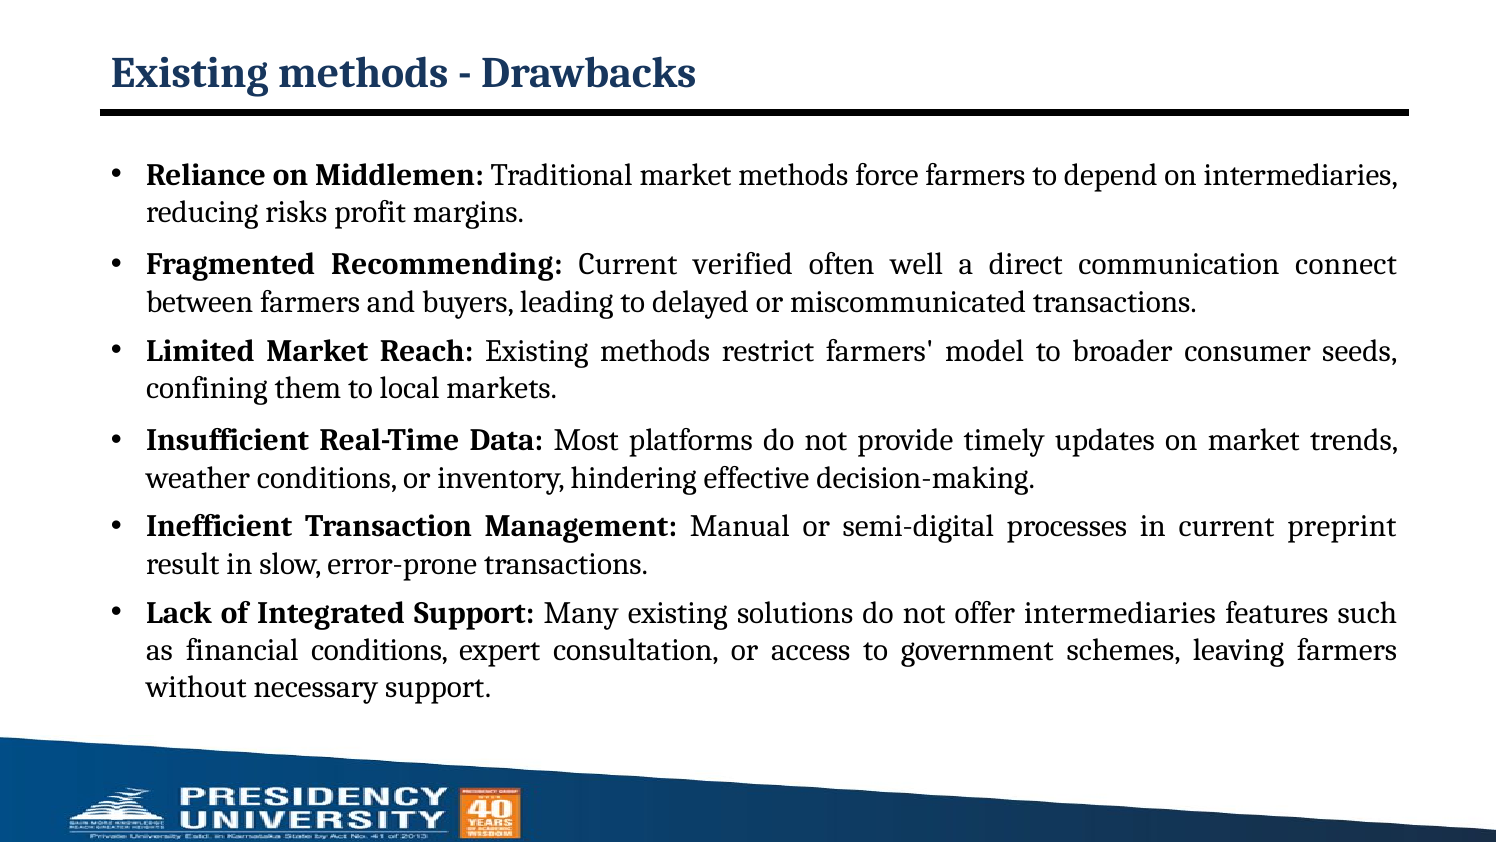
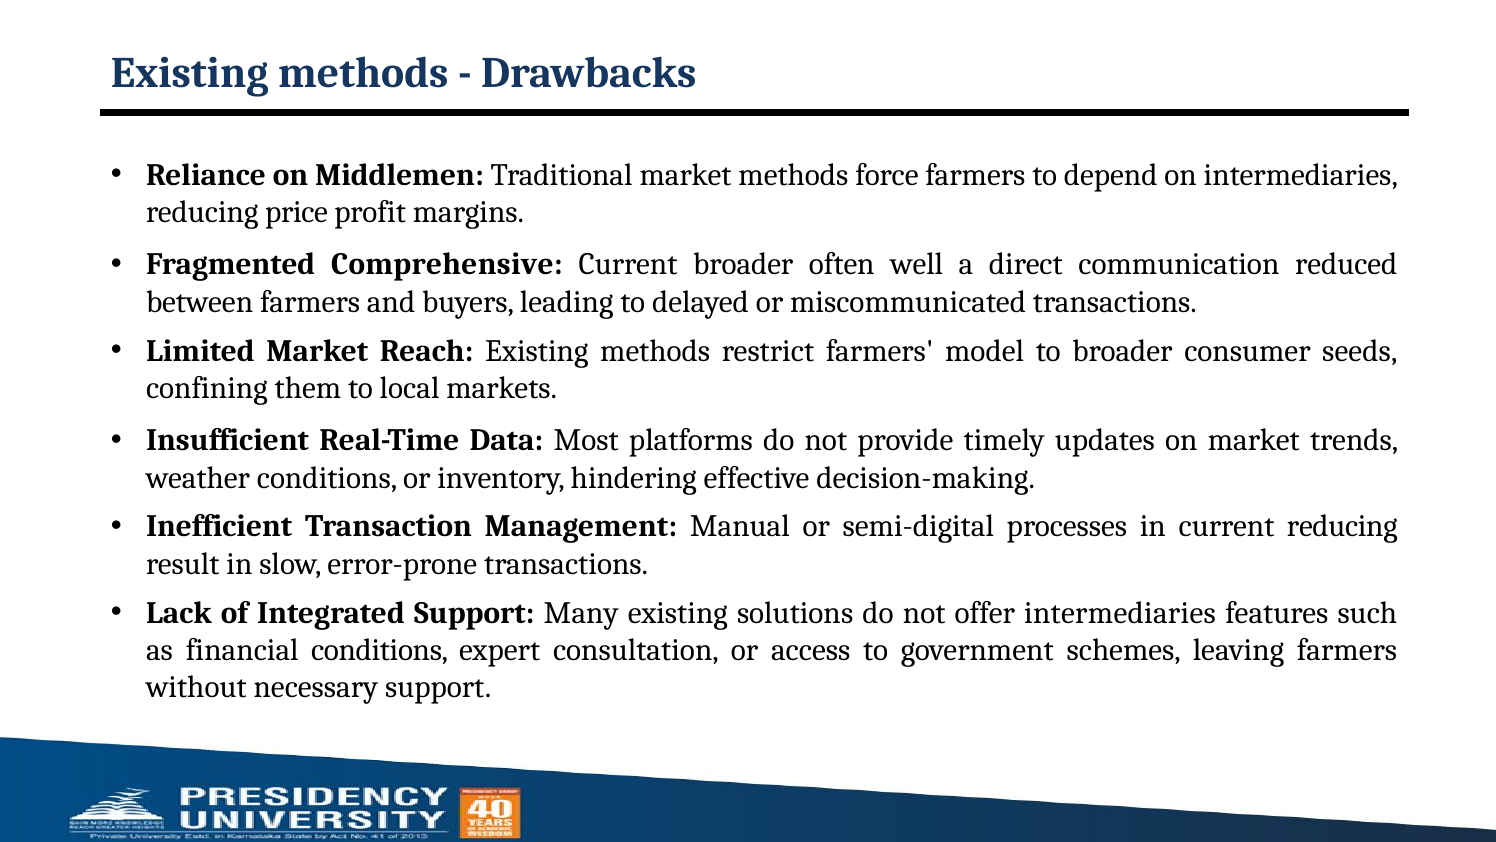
risks: risks -> price
Recommending: Recommending -> Comprehensive
Current verified: verified -> broader
connect: connect -> reduced
current preprint: preprint -> reducing
